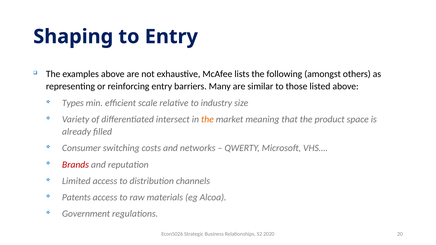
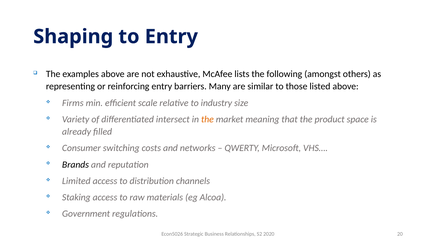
Types: Types -> Firms
Brands colour: red -> black
Patents: Patents -> Staking
